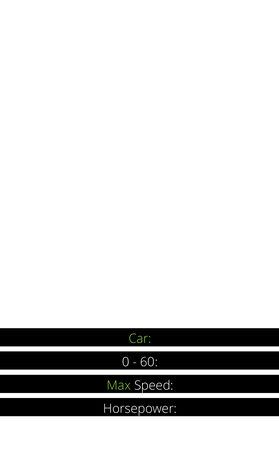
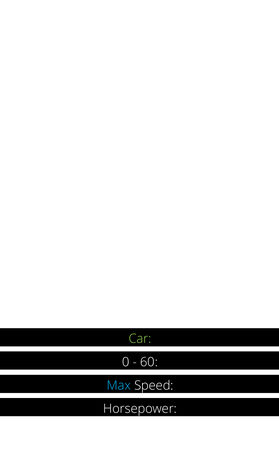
Max colour: light green -> light blue
